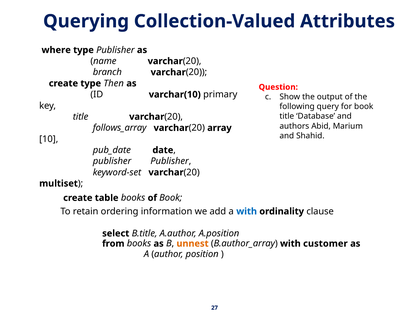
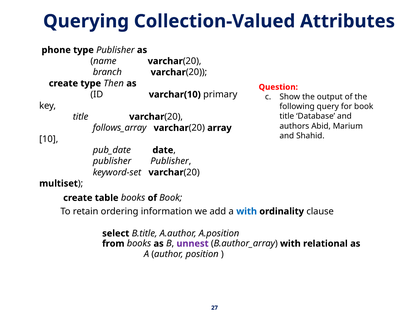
where: where -> phone
unnest colour: orange -> purple
customer: customer -> relational
